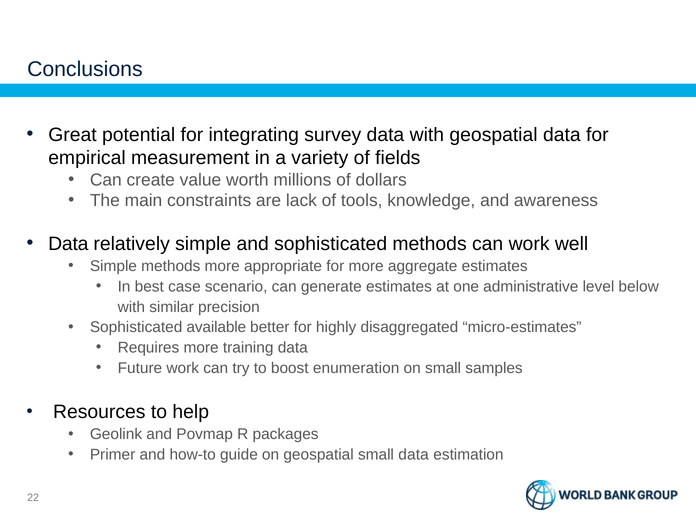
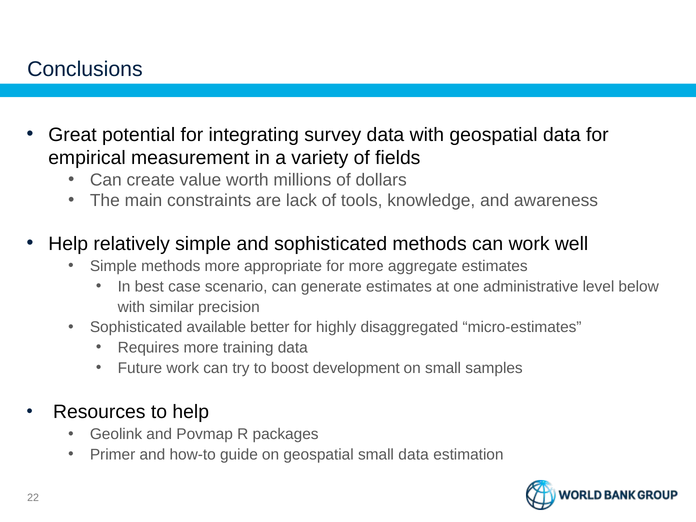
Data at (68, 244): Data -> Help
enumeration: enumeration -> development
